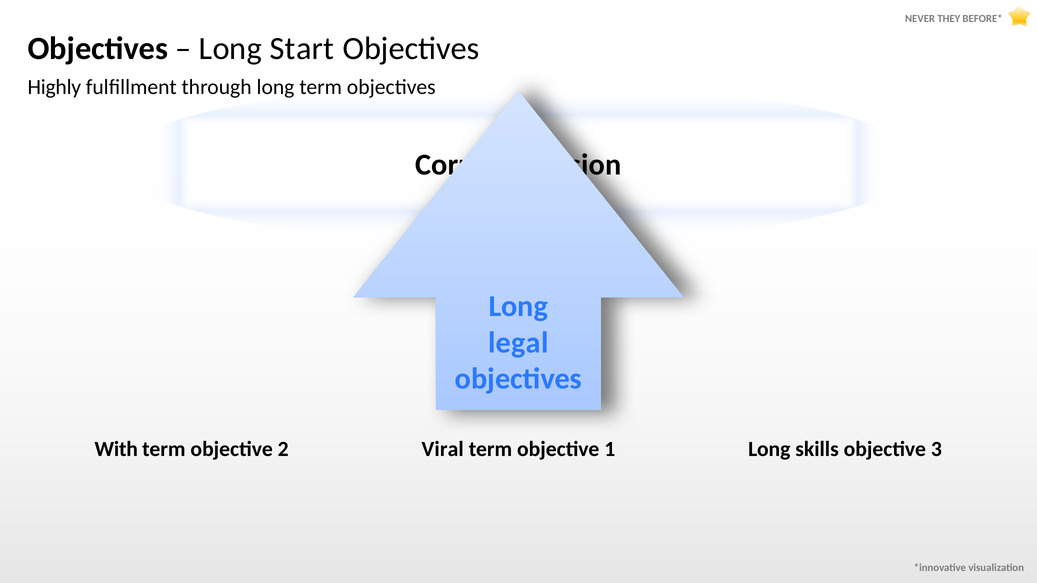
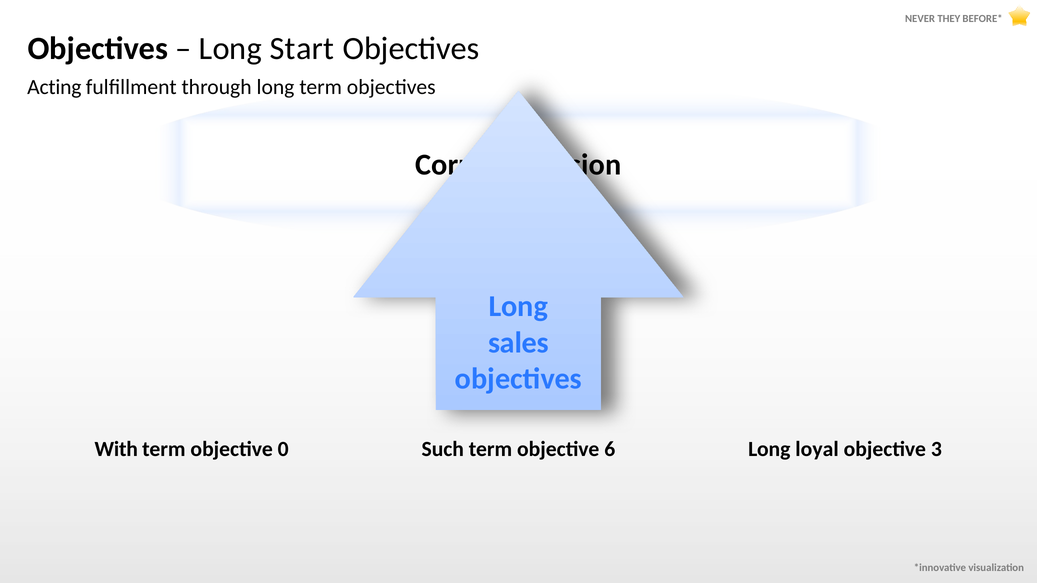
Highly: Highly -> Acting
legal: legal -> sales
2: 2 -> 0
Viral: Viral -> Such
1: 1 -> 6
skills: skills -> loyal
